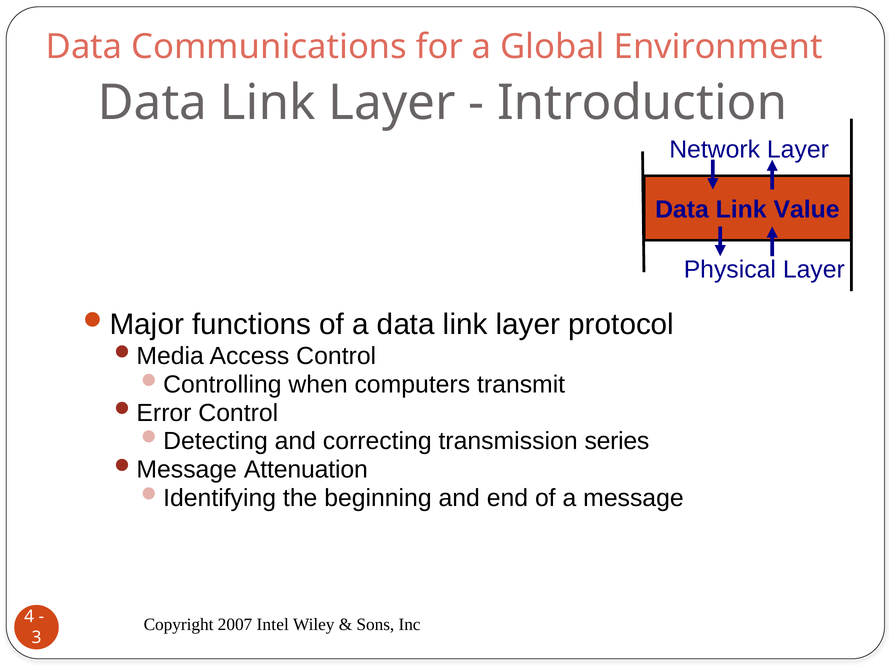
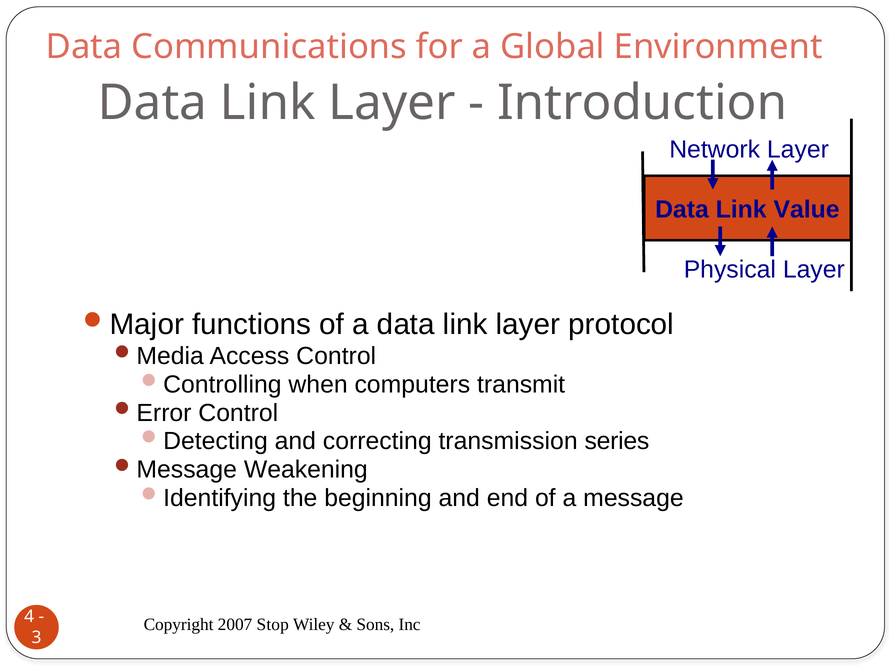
Attenuation: Attenuation -> Weakening
Intel: Intel -> Stop
